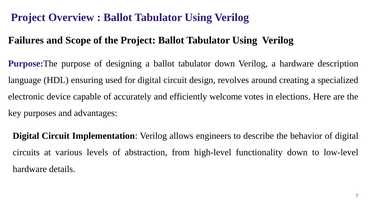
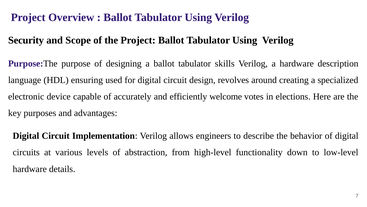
Failures: Failures -> Security
tabulator down: down -> skills
